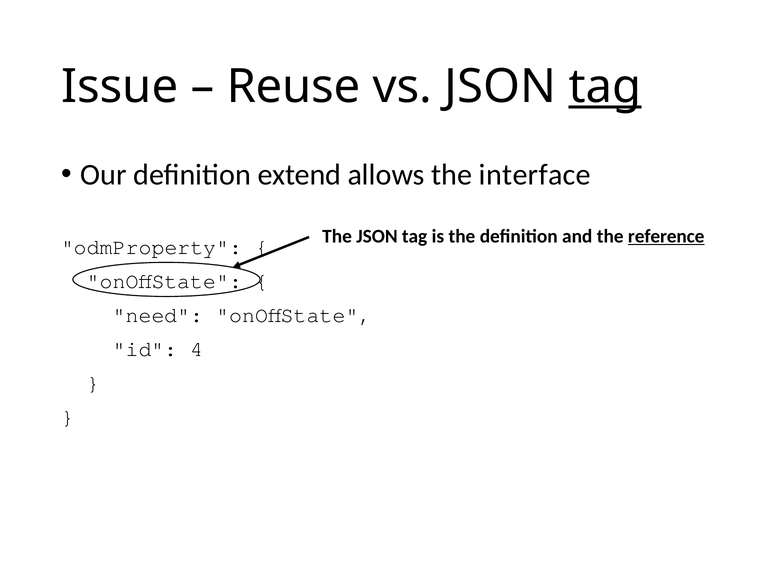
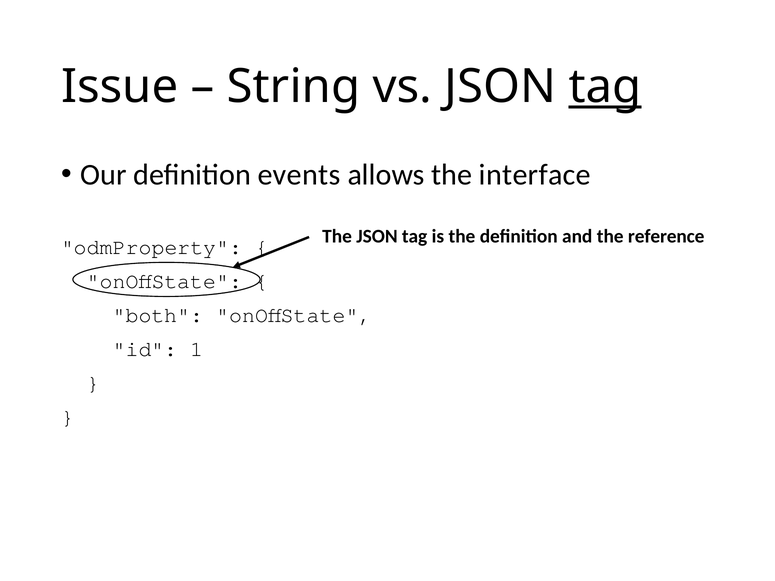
Reuse: Reuse -> String
extend: extend -> events
reference underline: present -> none
need: need -> both
4: 4 -> 1
